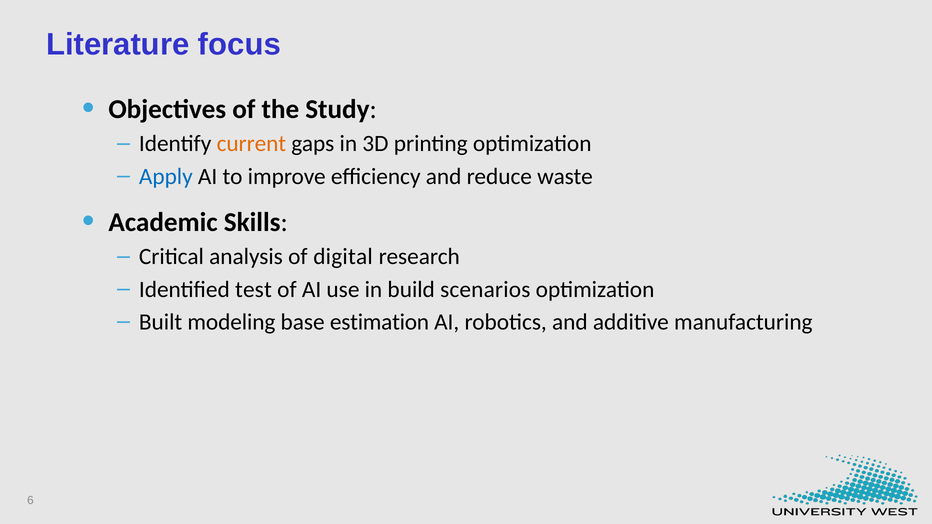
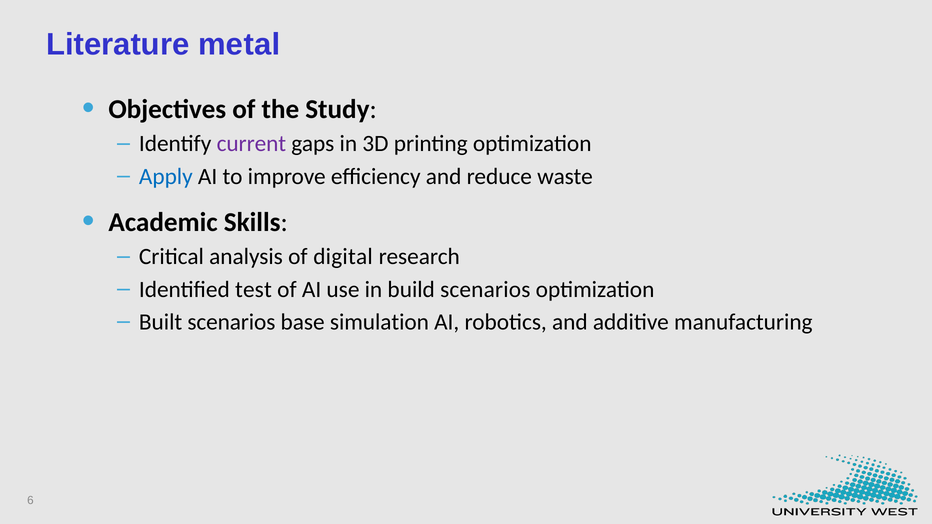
focus: focus -> metal
current colour: orange -> purple
Built modeling: modeling -> scenarios
estimation: estimation -> simulation
